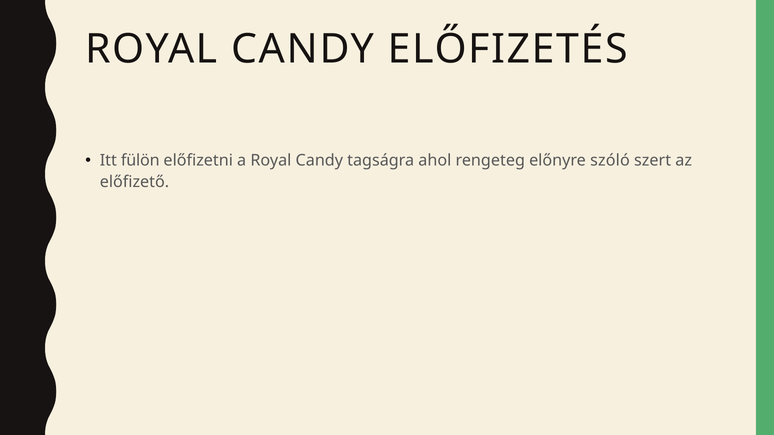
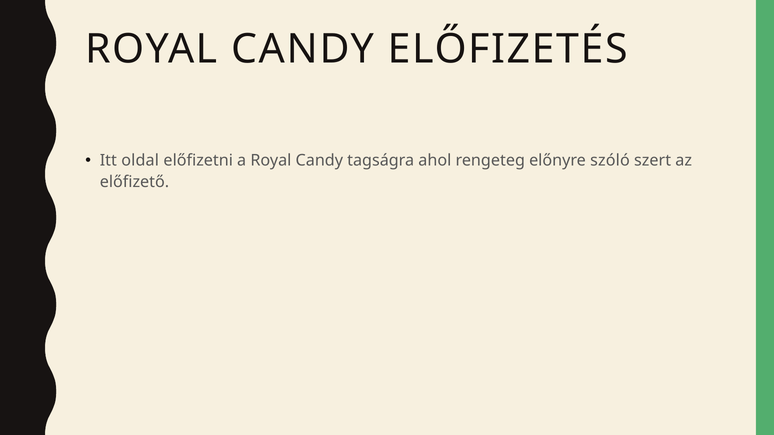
fülön: fülön -> oldal
